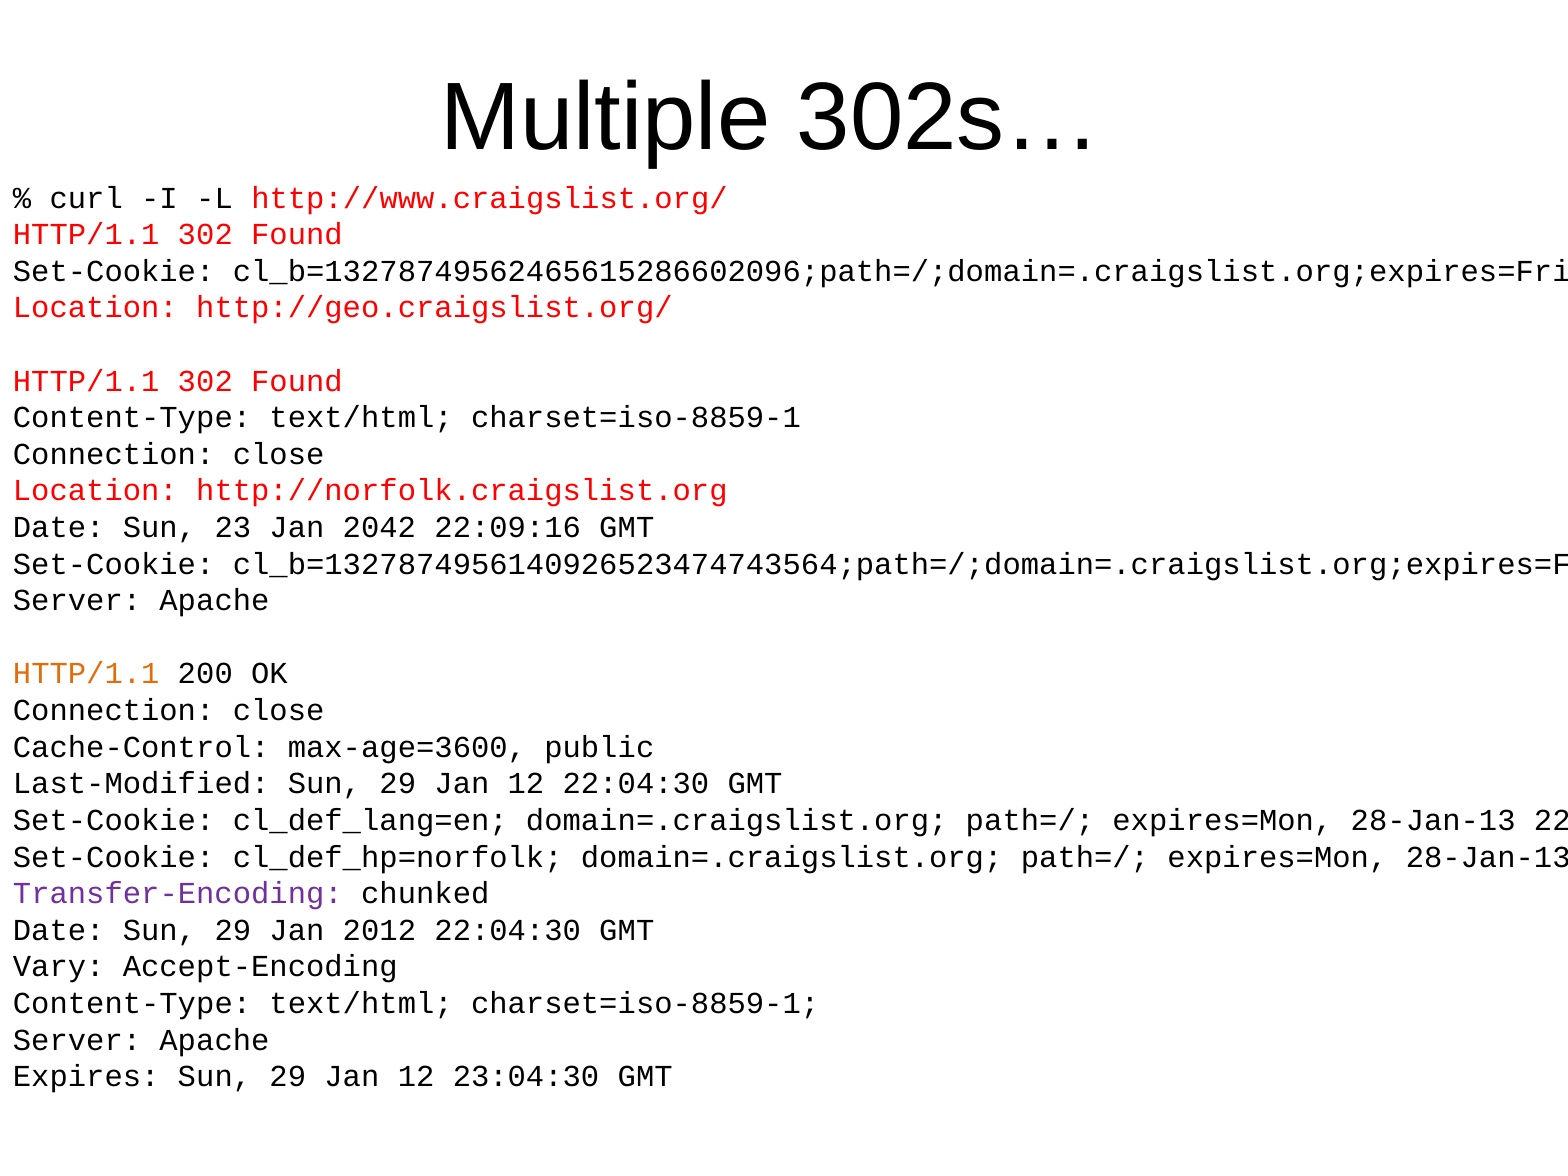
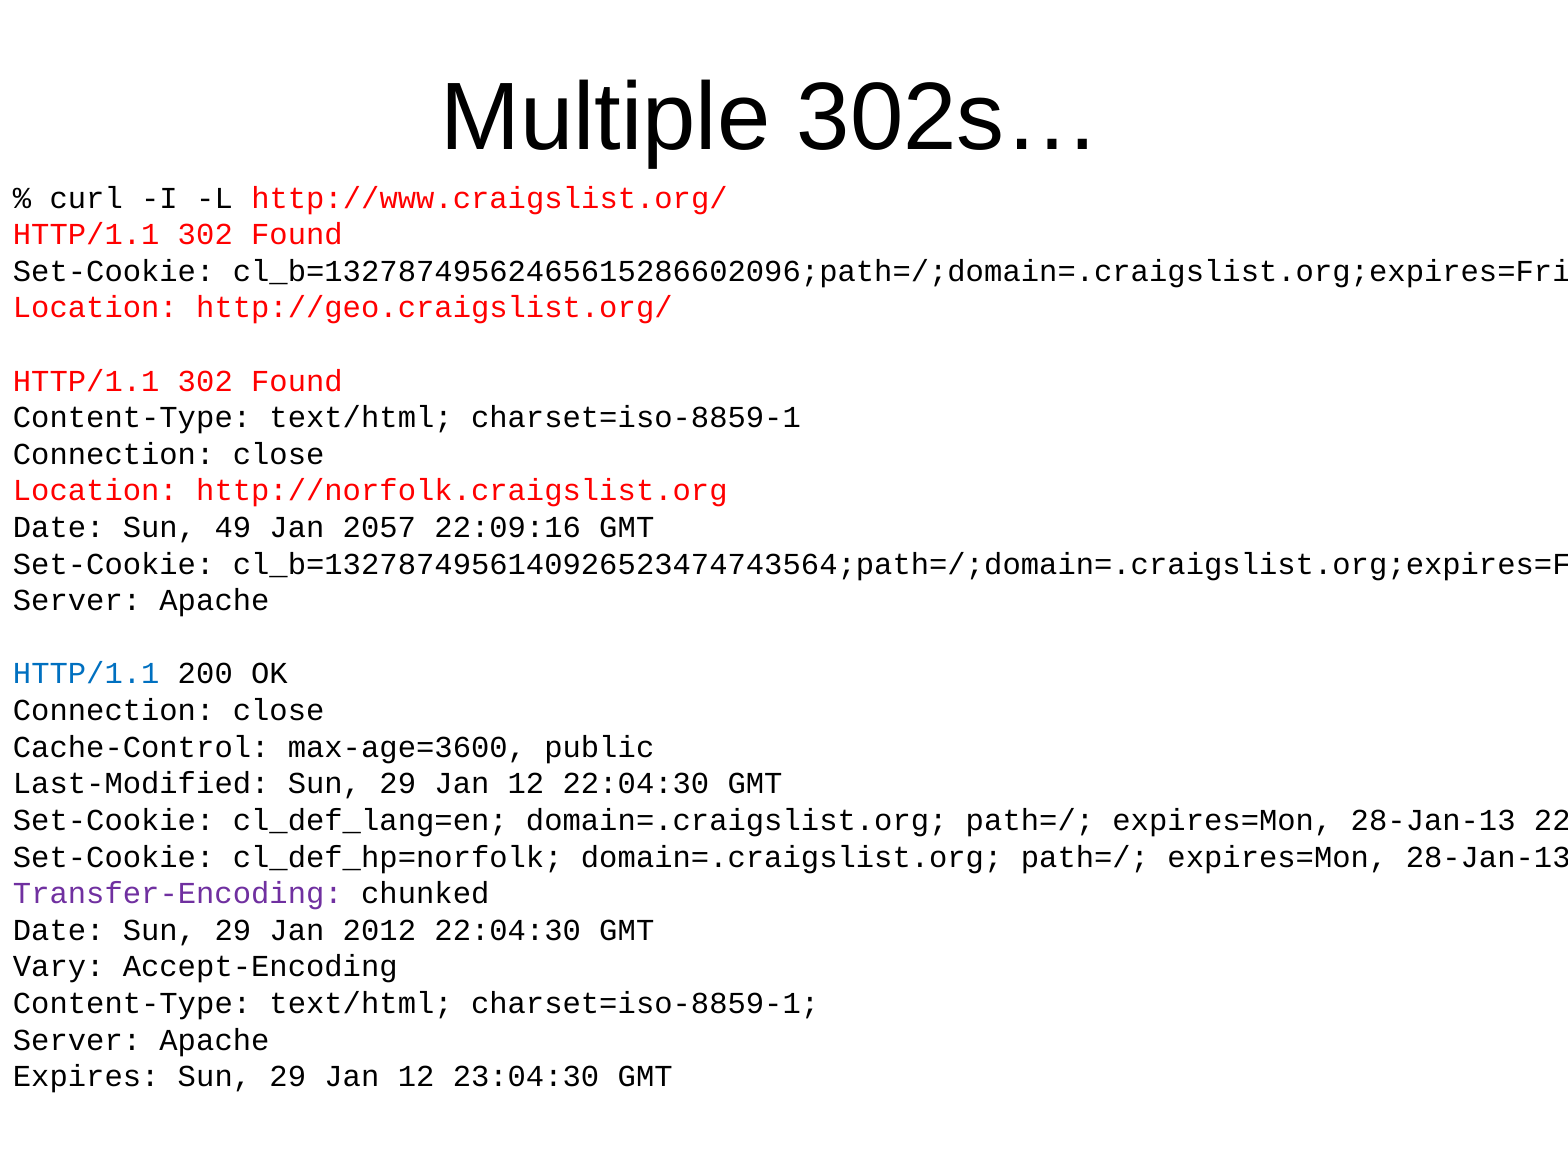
23: 23 -> 49
2042: 2042 -> 2057
HTTP/1.1 at (86, 674) colour: orange -> blue
